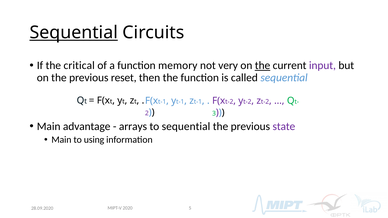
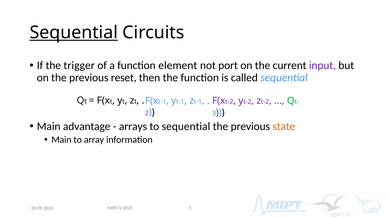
critical: critical -> trigger
memory: memory -> element
very: very -> port
the at (263, 66) underline: present -> none
state colour: purple -> orange
using: using -> array
